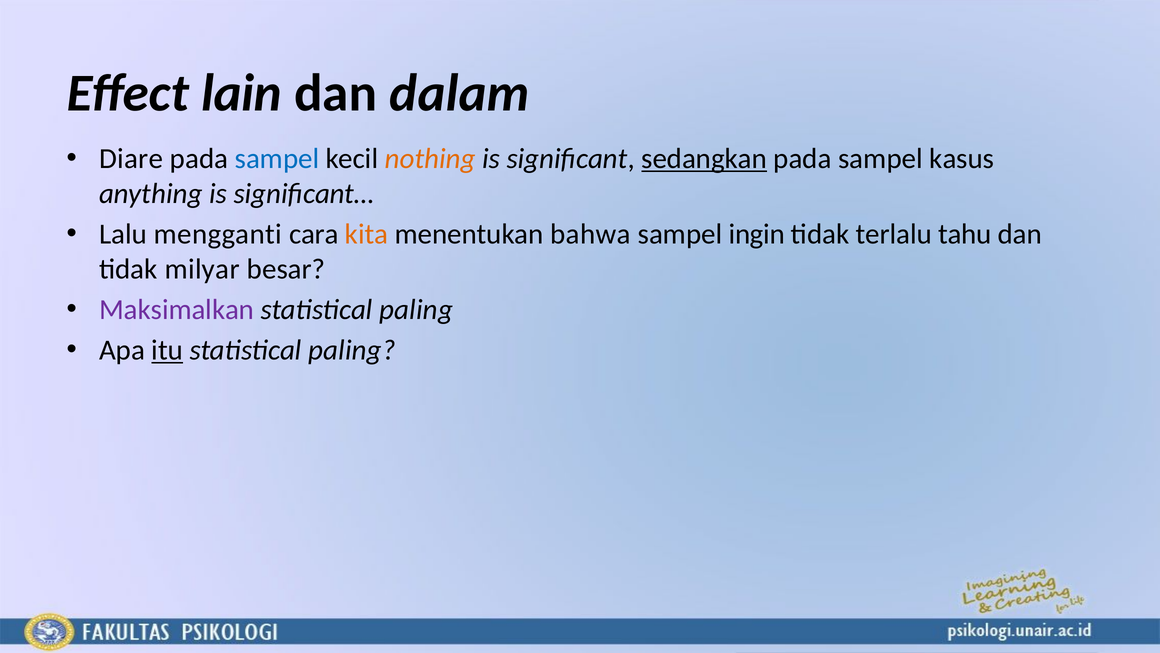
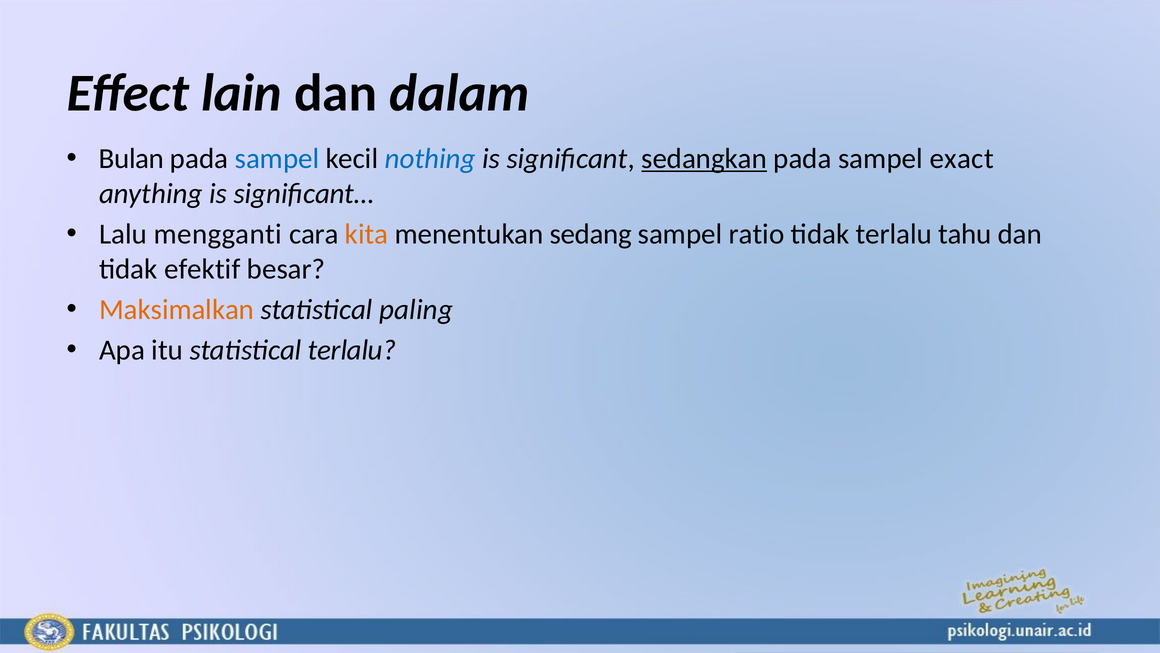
Diare: Diare -> Bulan
nothing colour: orange -> blue
kasus: kasus -> exact
bahwa: bahwa -> sedang
ingin: ingin -> ratio
milyar: milyar -> efektif
Maksimalkan colour: purple -> orange
itu underline: present -> none
paling at (352, 350): paling -> terlalu
